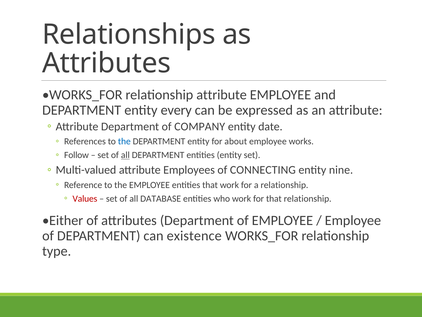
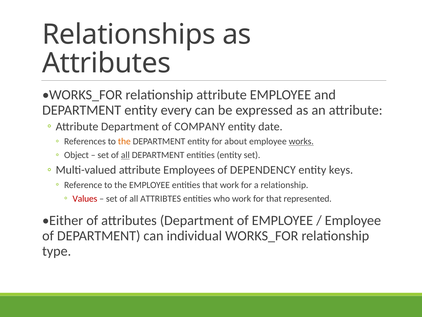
the at (124, 141) colour: blue -> orange
works underline: none -> present
Follow: Follow -> Object
CONNECTING: CONNECTING -> DEPENDENCY
nine: nine -> keys
DATABASE: DATABASE -> ATTRIBTES
that relationship: relationship -> represented
existence: existence -> individual
